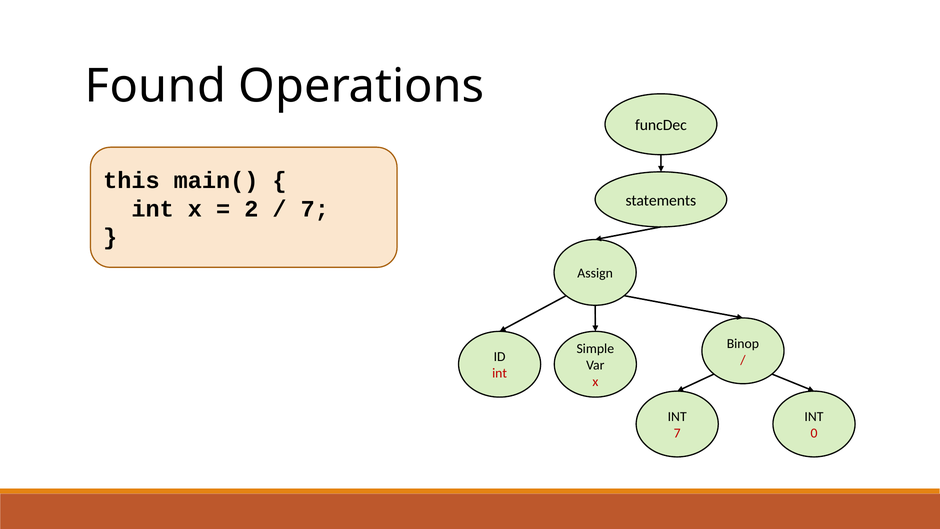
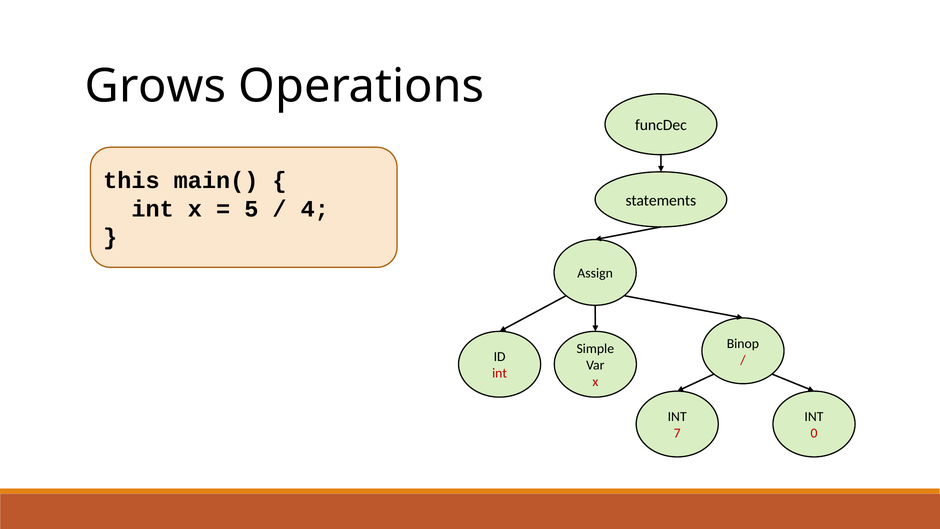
Found: Found -> Grows
2: 2 -> 5
7 at (315, 209): 7 -> 4
